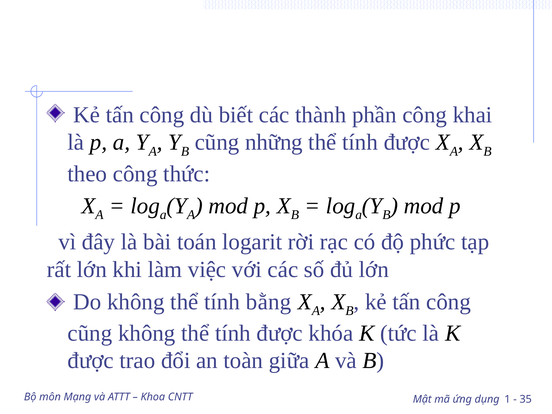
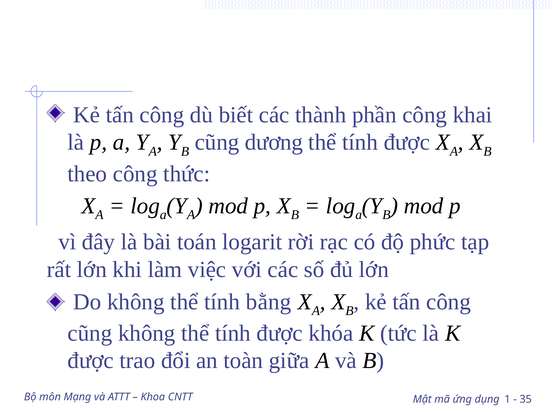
những: những -> dương
